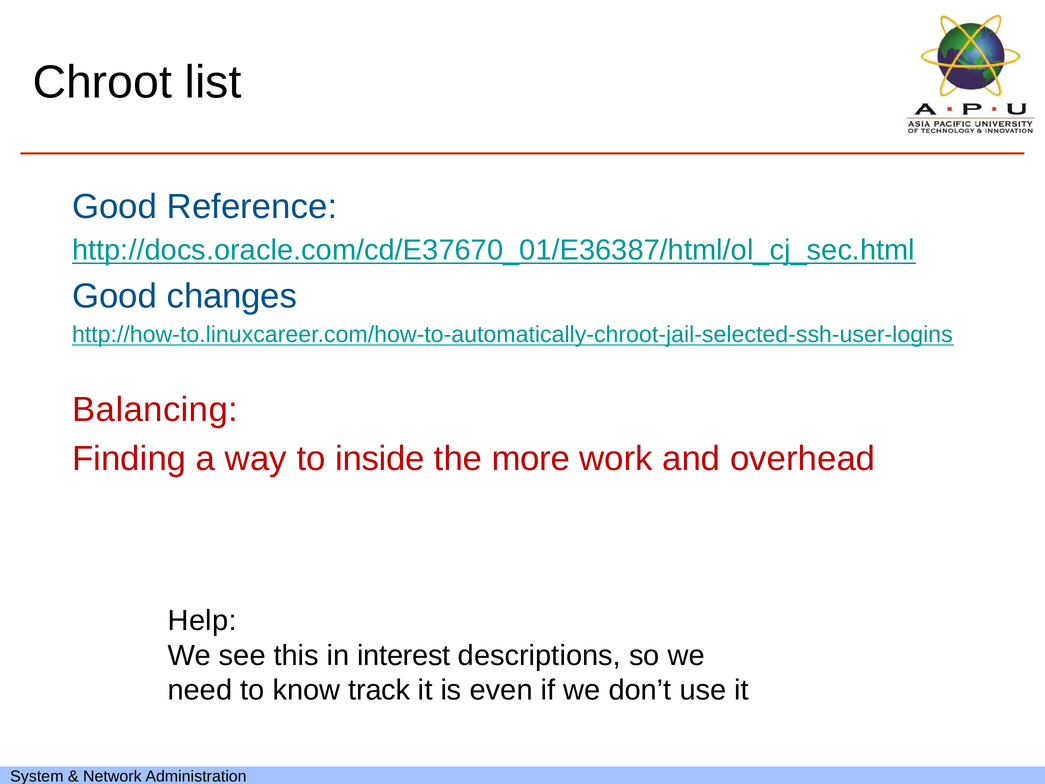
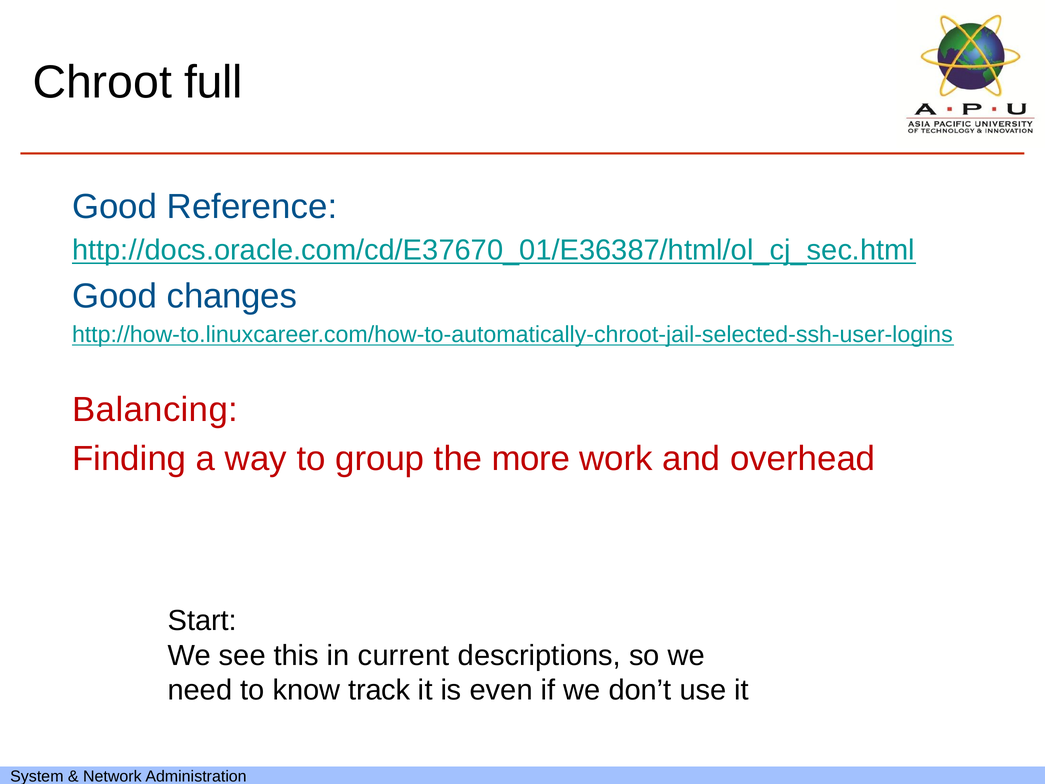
list: list -> full
inside: inside -> group
Help: Help -> Start
interest: interest -> current
